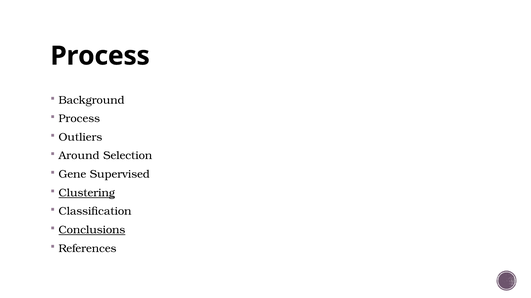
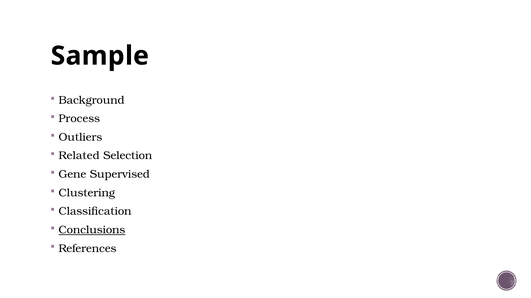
Process at (100, 56): Process -> Sample
Around: Around -> Related
Clustering underline: present -> none
